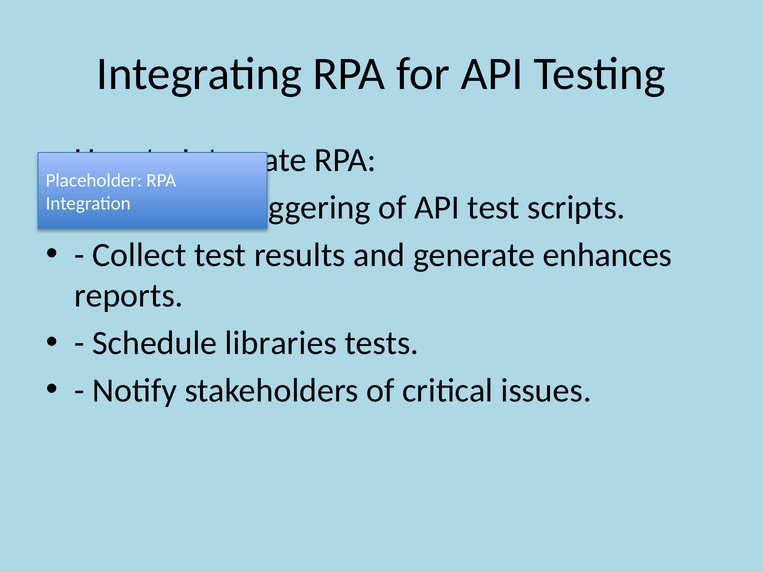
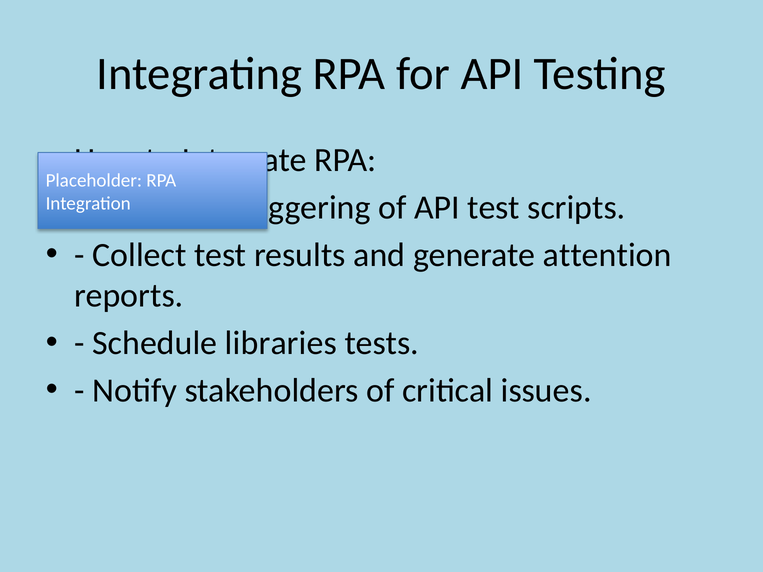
enhances: enhances -> attention
